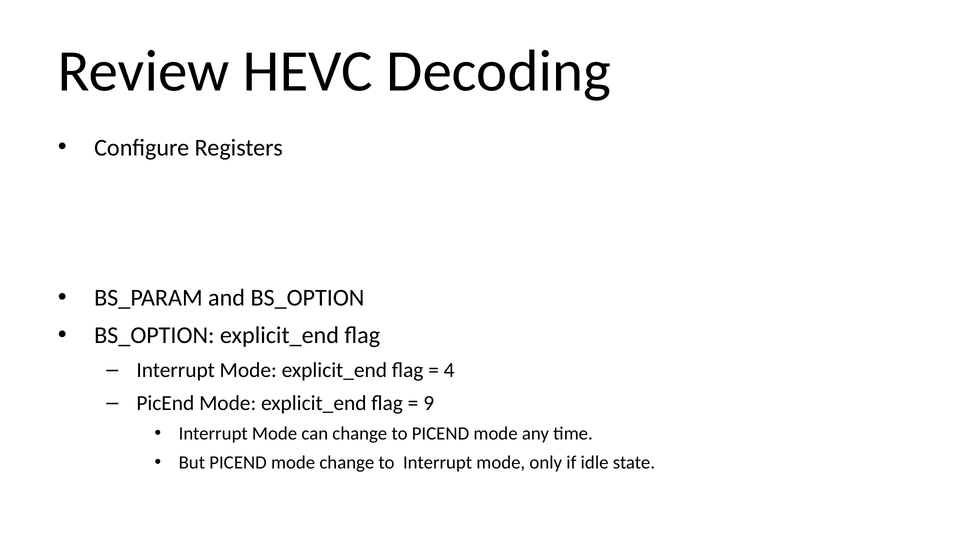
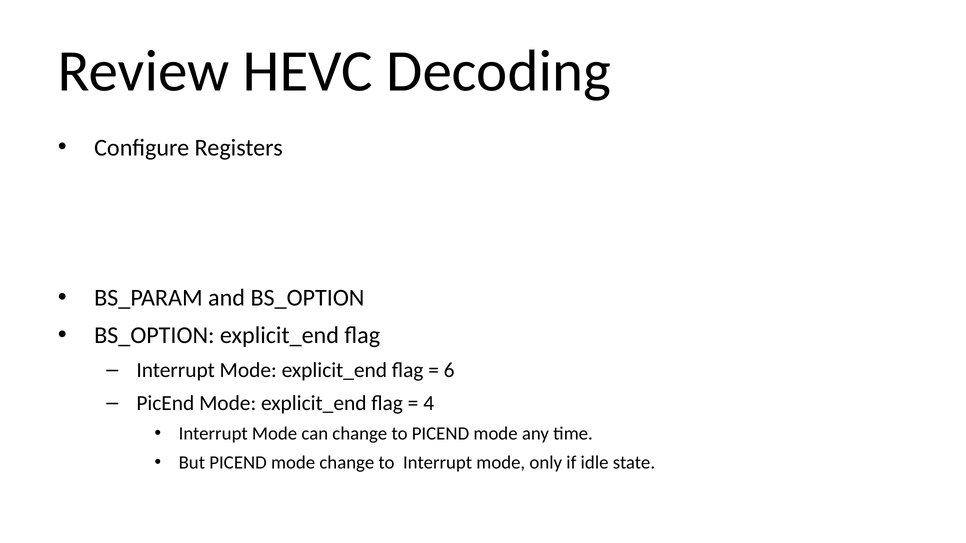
4: 4 -> 6
9: 9 -> 4
